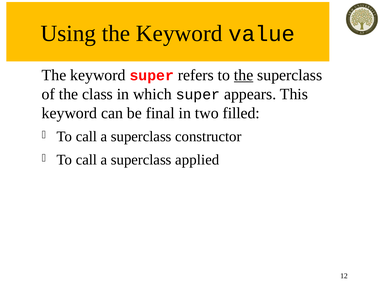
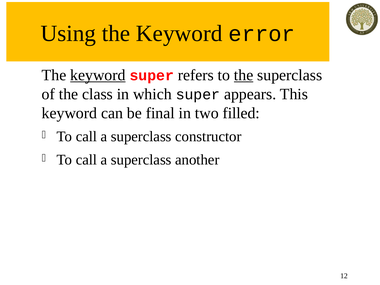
value: value -> error
keyword at (98, 75) underline: none -> present
applied: applied -> another
